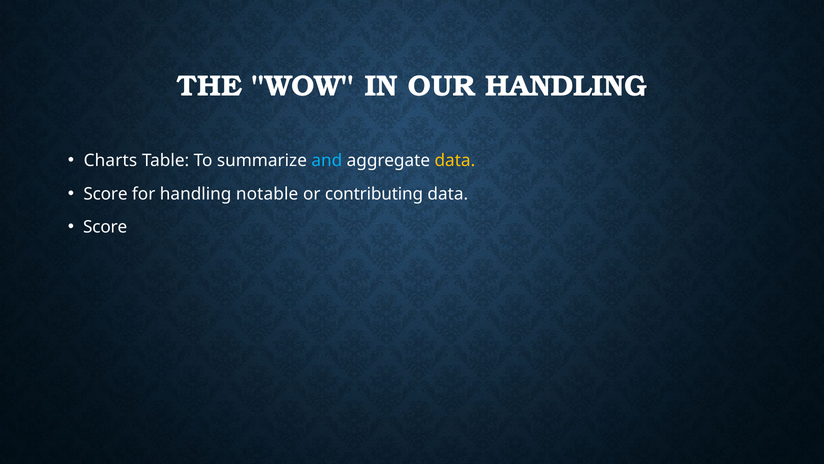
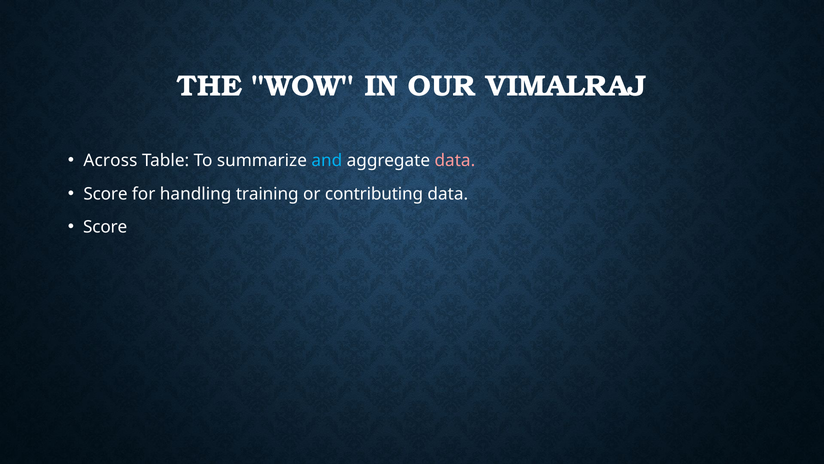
OUR HANDLING: HANDLING -> VIMALRAJ
Charts: Charts -> Across
data at (455, 160) colour: yellow -> pink
notable: notable -> training
